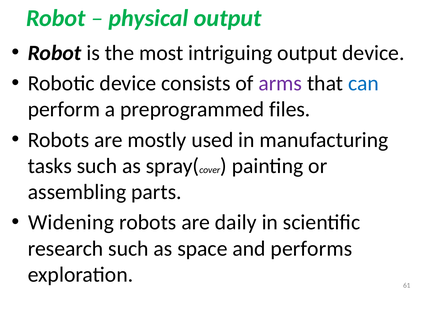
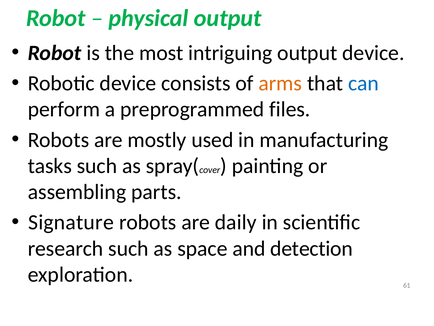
arms colour: purple -> orange
Widening: Widening -> Signature
performs: performs -> detection
